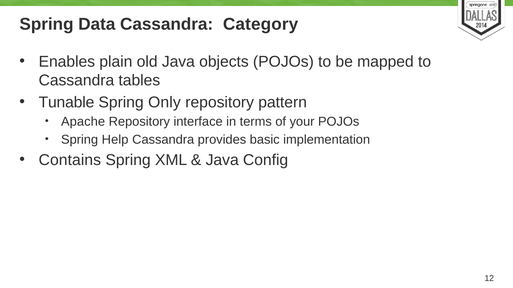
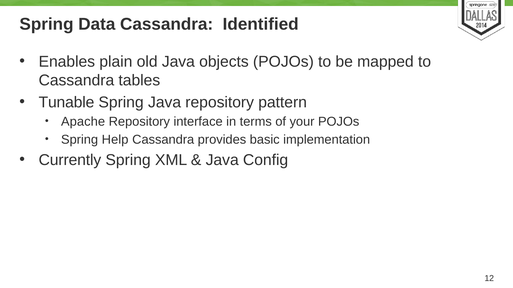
Category: Category -> Identified
Spring Only: Only -> Java
Contains: Contains -> Currently
